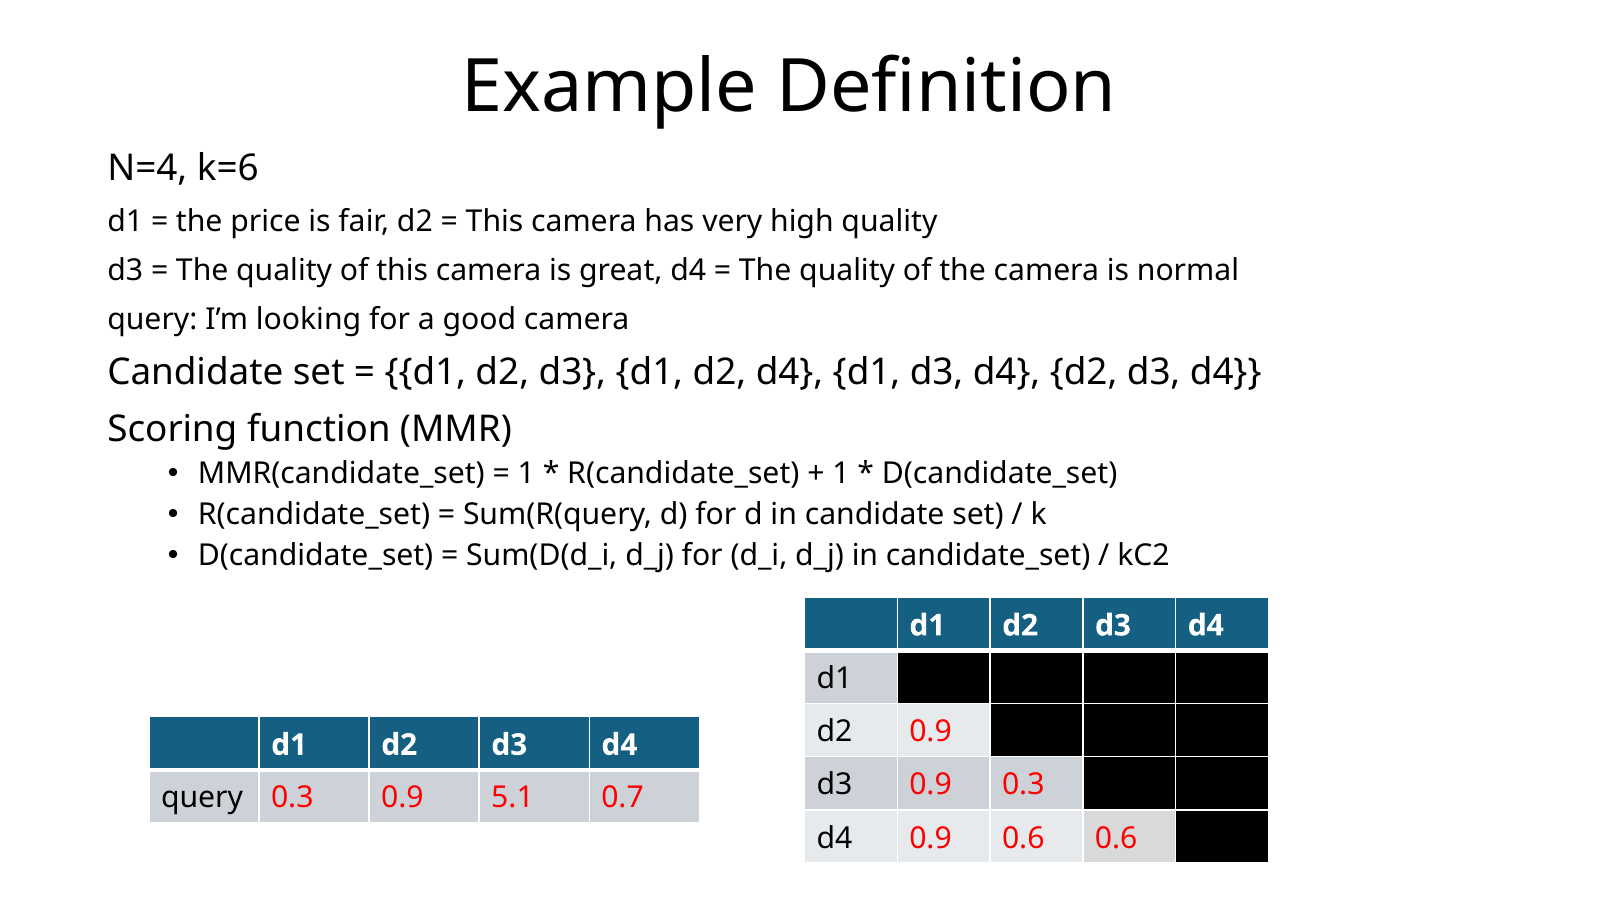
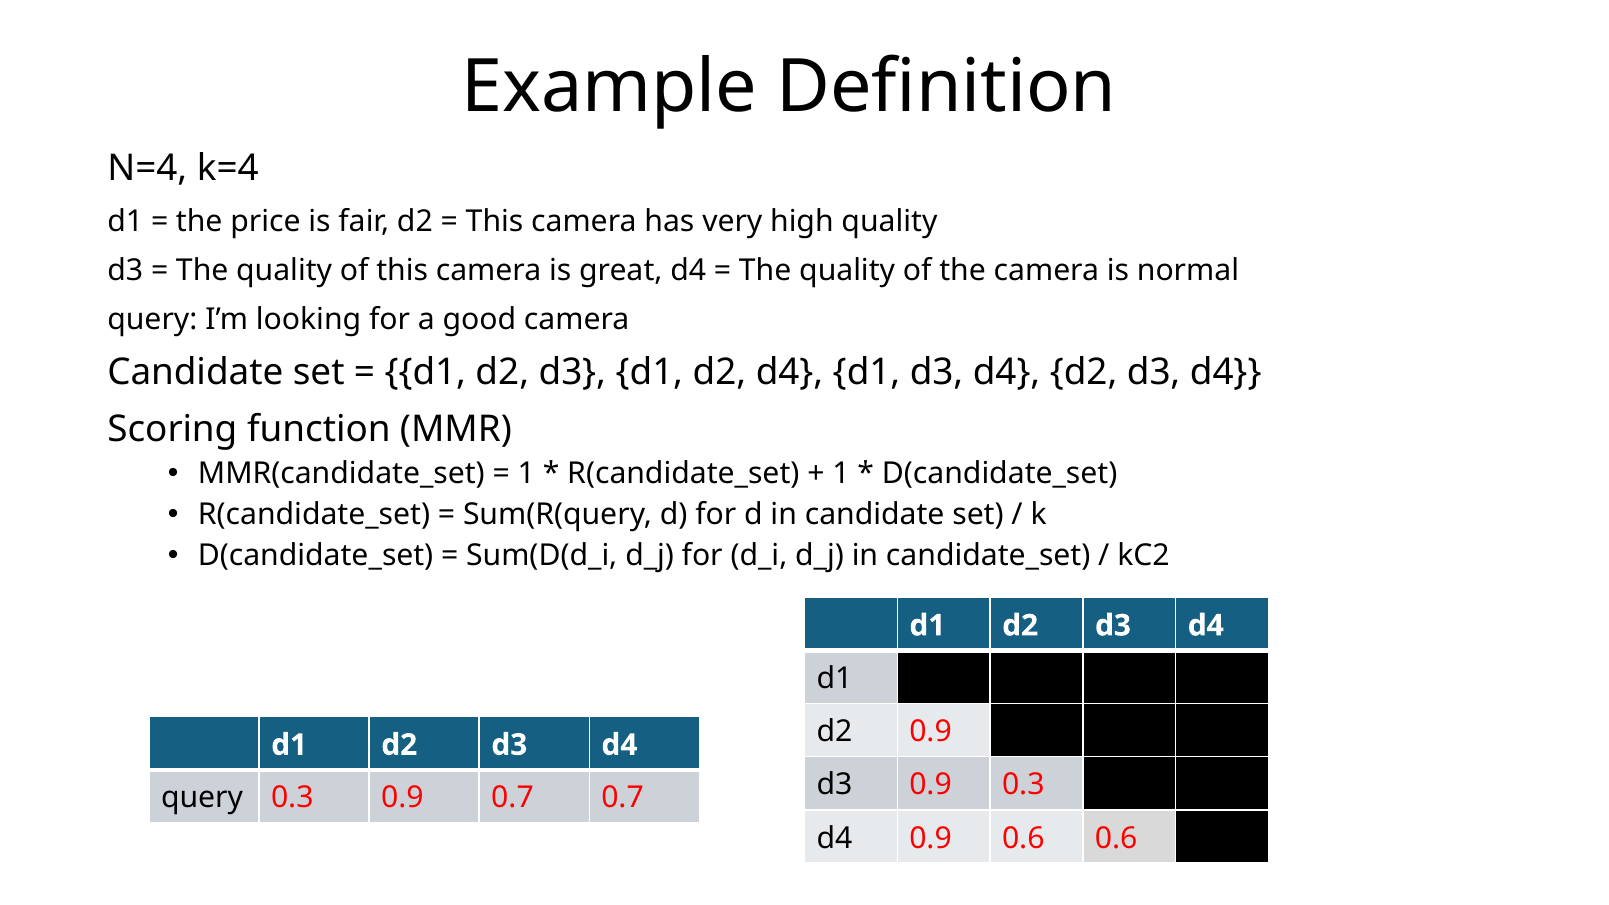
k=6: k=6 -> k=4
0.9 5.1: 5.1 -> 0.7
